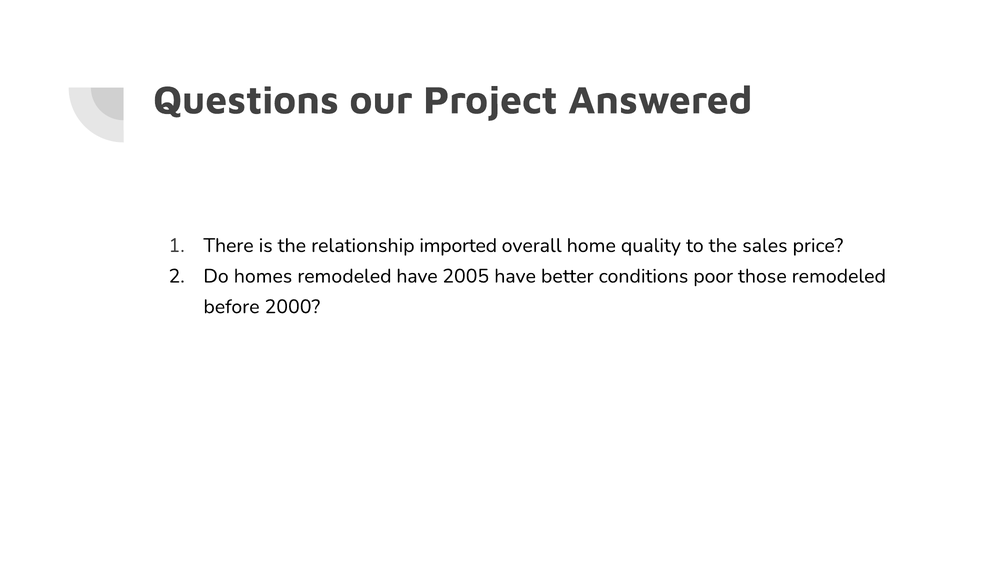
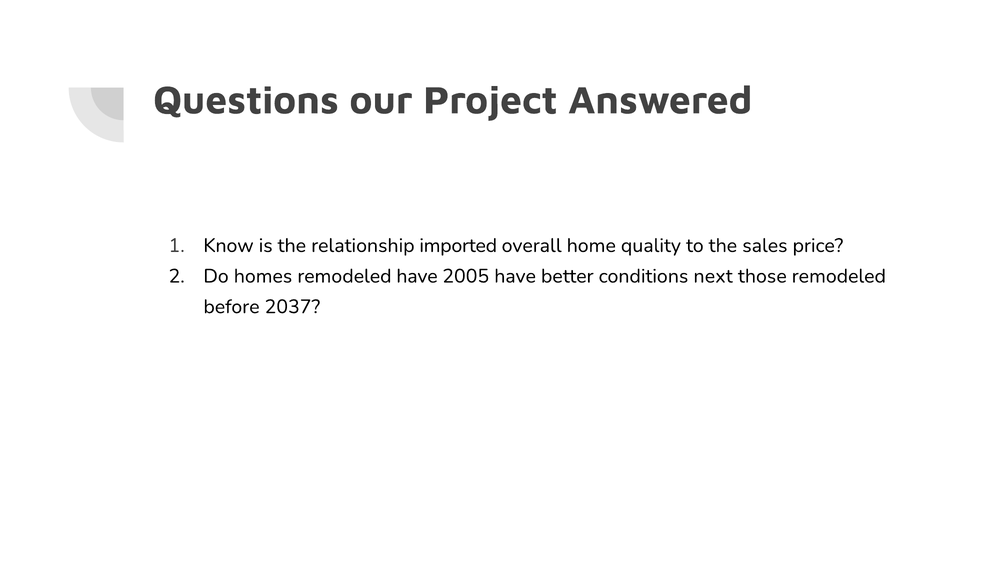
There: There -> Know
poor: poor -> next
2000: 2000 -> 2037
